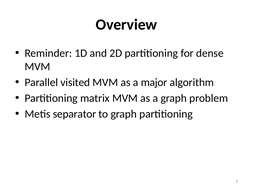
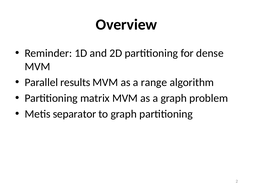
visited: visited -> results
major: major -> range
